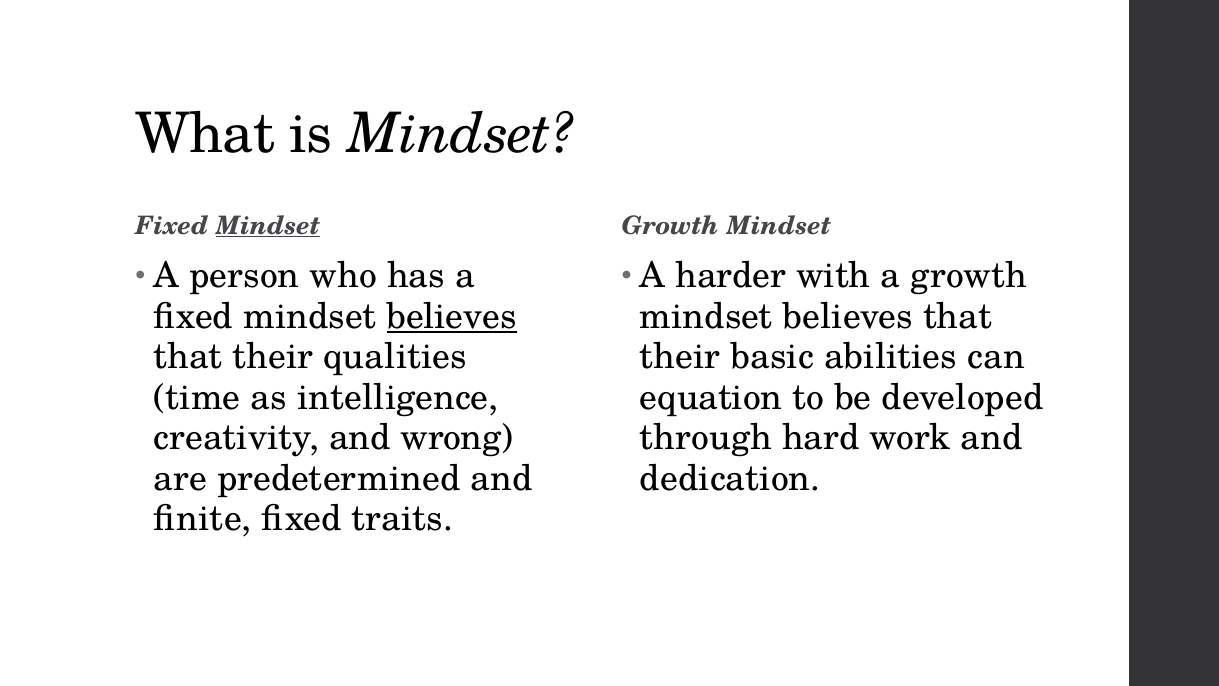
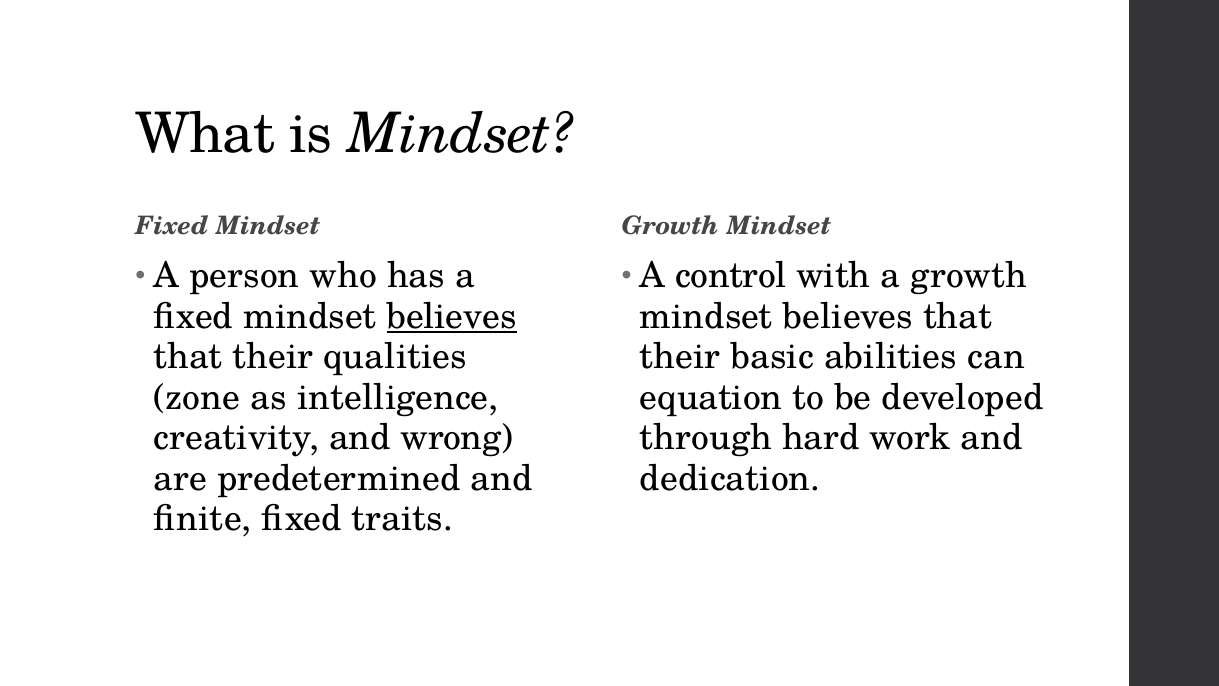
Mindset at (268, 226) underline: present -> none
harder: harder -> control
time: time -> zone
